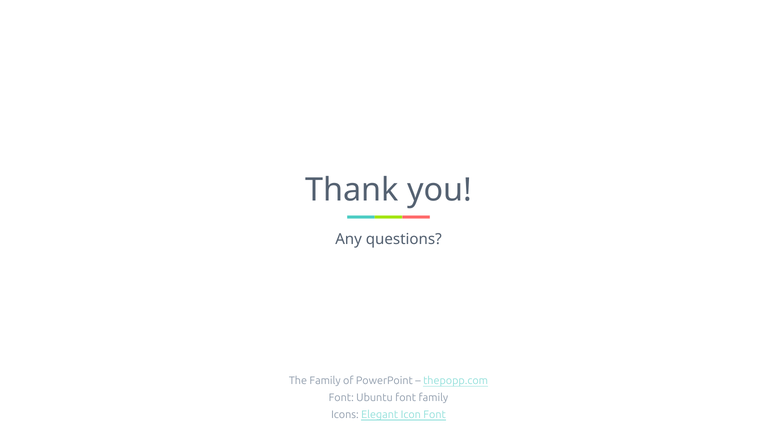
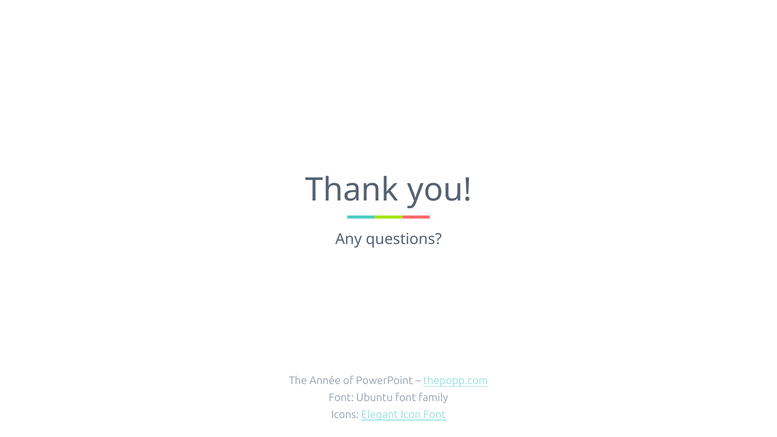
The Family: Family -> Année
